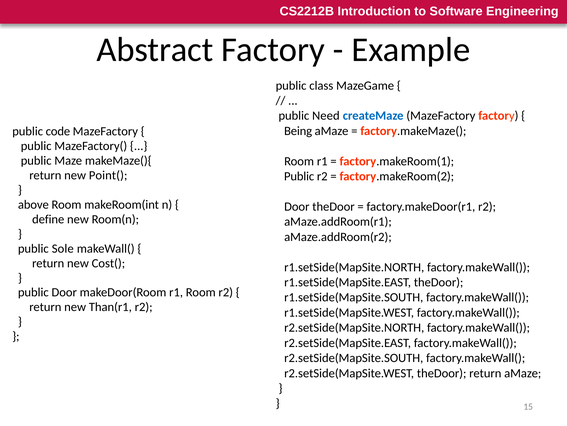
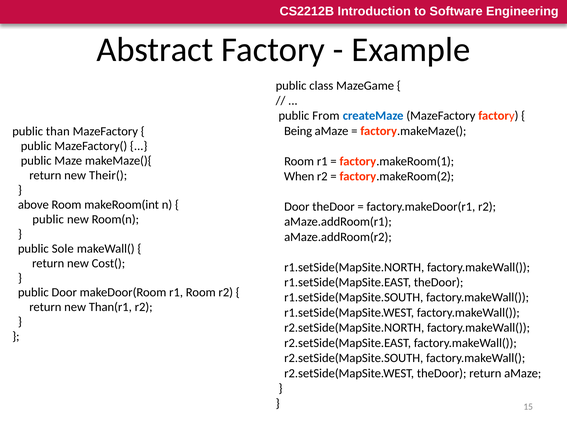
Need: Need -> From
code: code -> than
Point(: Point( -> Their(
Public at (299, 176): Public -> When
define at (48, 219): define -> public
